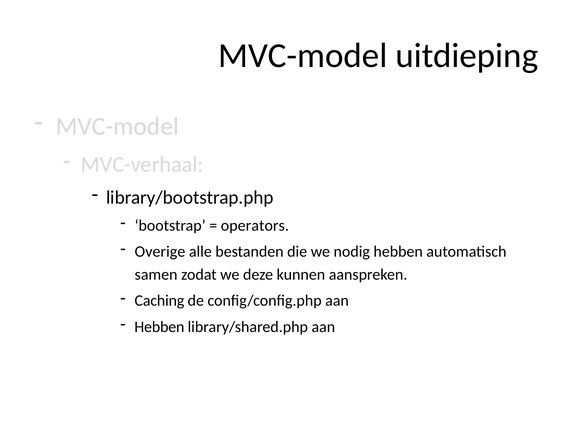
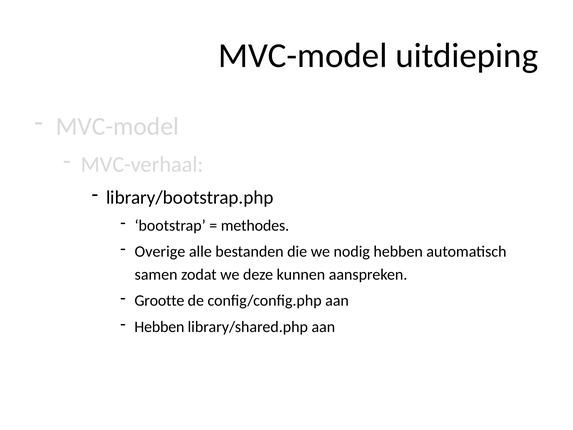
operators: operators -> methodes
Caching: Caching -> Grootte
